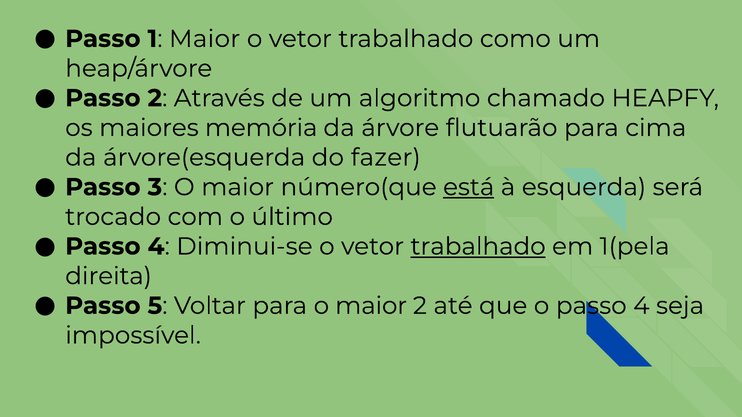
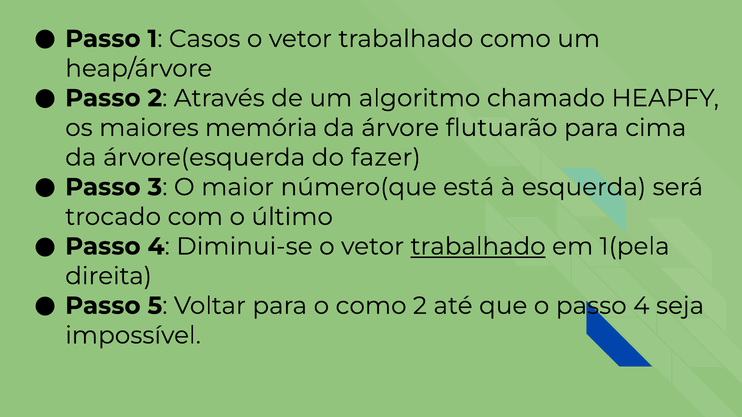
1 Maior: Maior -> Casos
está underline: present -> none
para o maior: maior -> como
